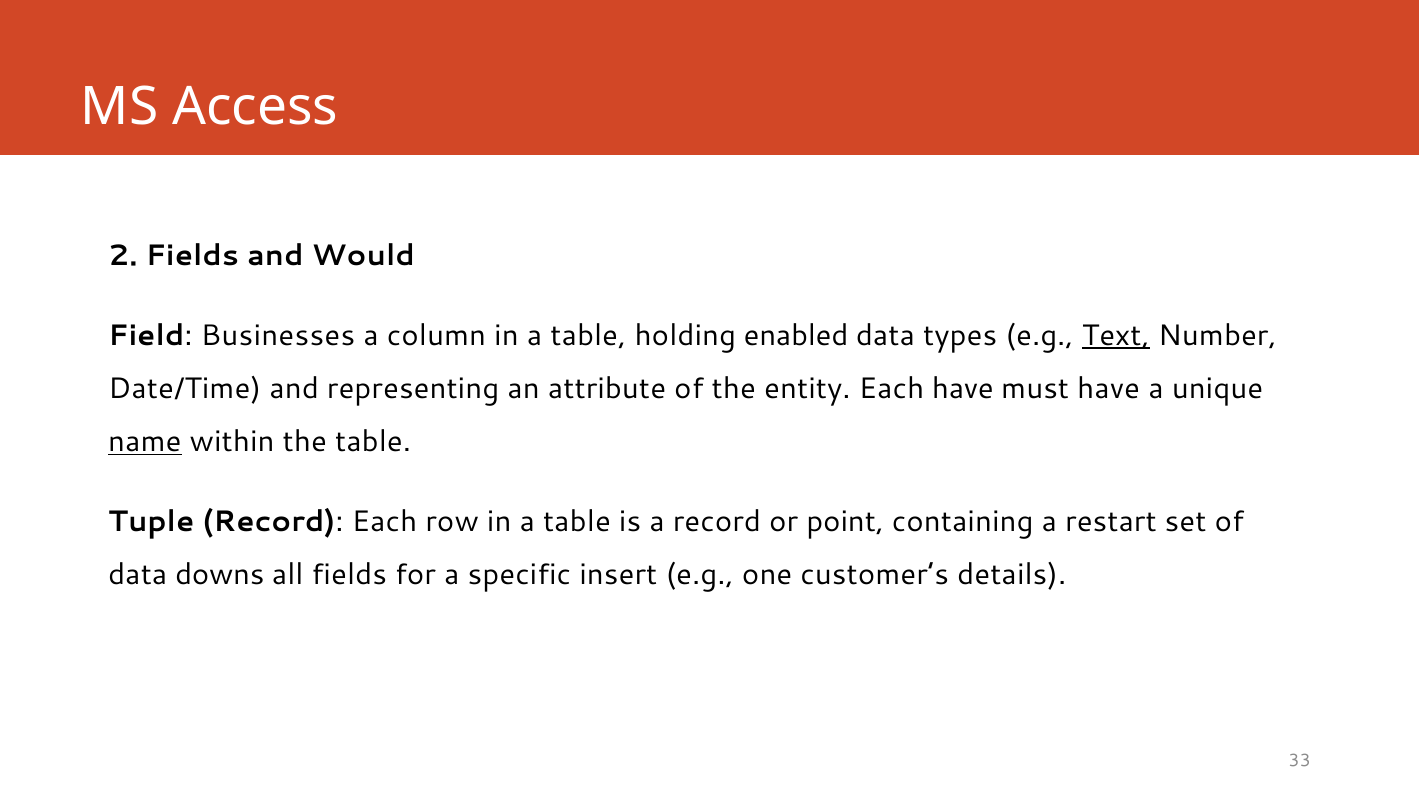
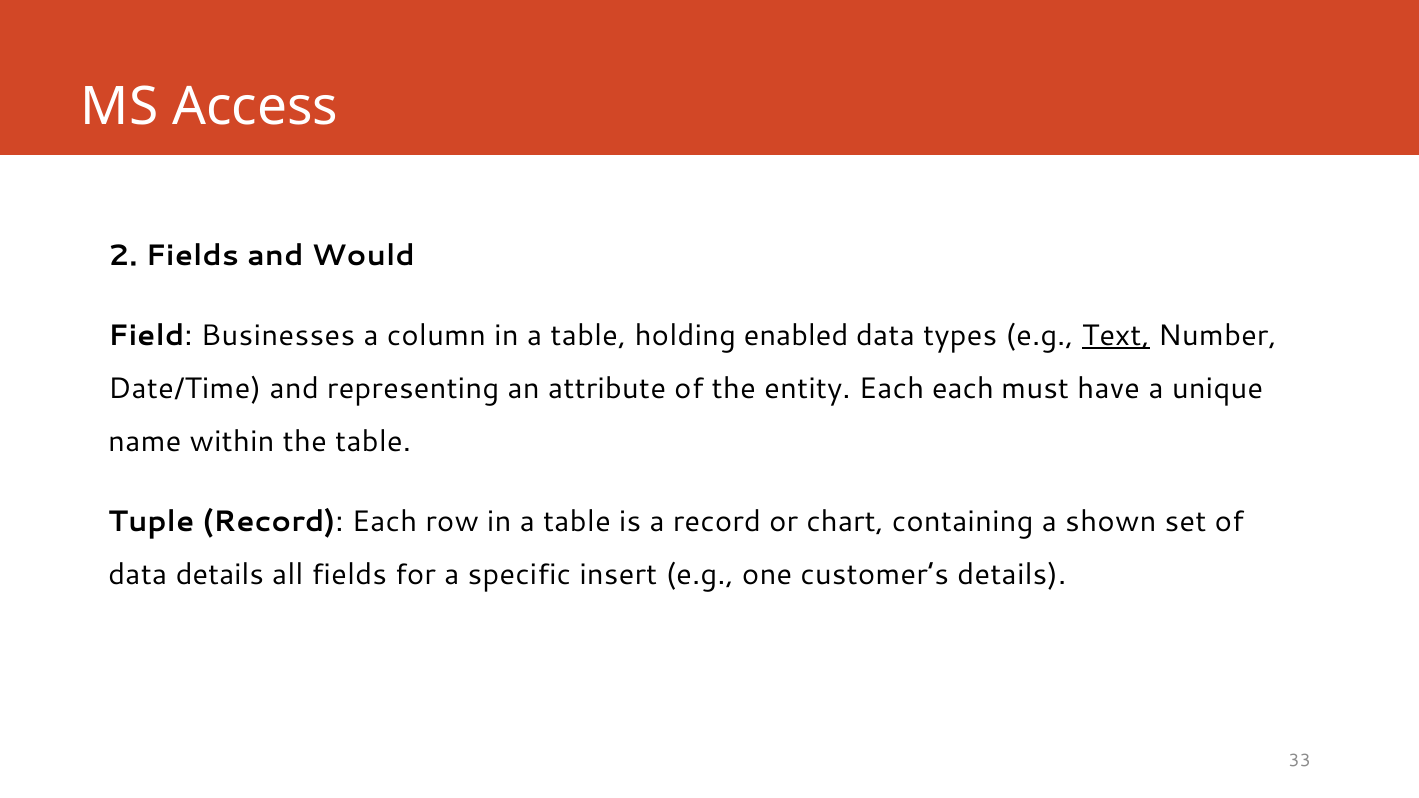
Each have: have -> each
name underline: present -> none
point: point -> chart
restart: restart -> shown
data downs: downs -> details
